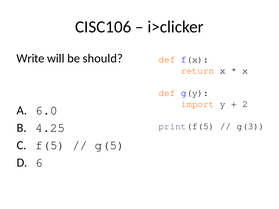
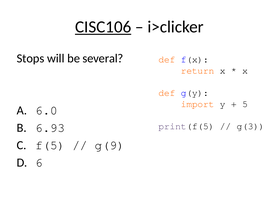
CISC106 underline: none -> present
Write: Write -> Stops
should: should -> several
2: 2 -> 5
4.25: 4.25 -> 6.93
g(5: g(5 -> g(9
